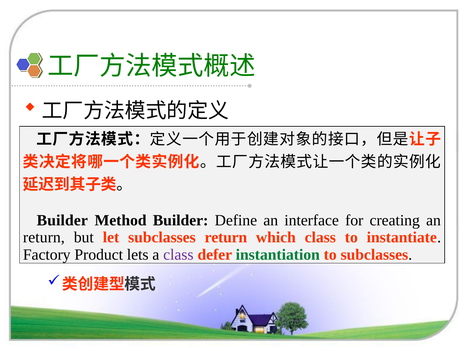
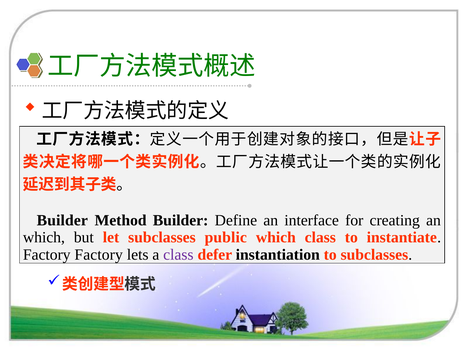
return at (44, 237): return -> which
subclasses return: return -> public
Factory Product: Product -> Factory
instantiation colour: green -> black
